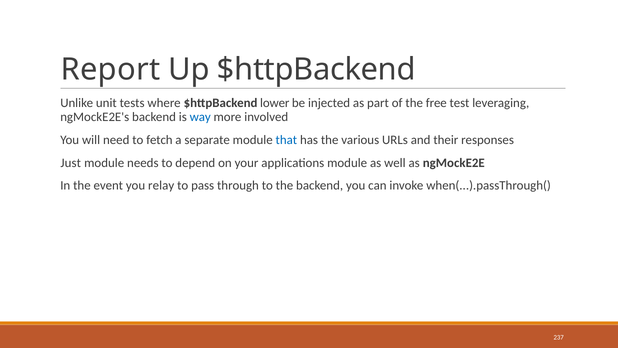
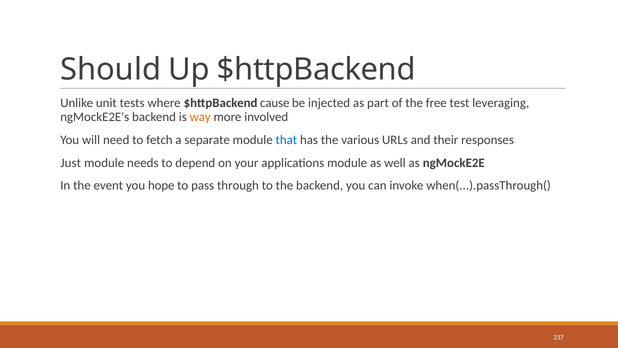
Report: Report -> Should
lower: lower -> cause
way colour: blue -> orange
relay: relay -> hope
